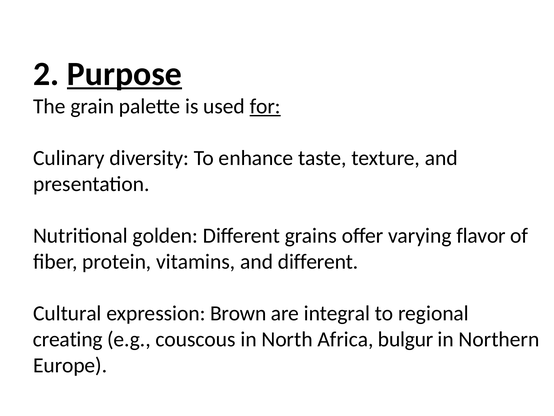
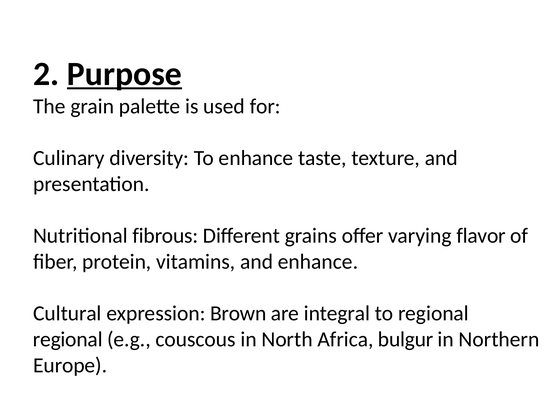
for underline: present -> none
golden: golden -> fibrous
and different: different -> enhance
creating at (68, 339): creating -> regional
